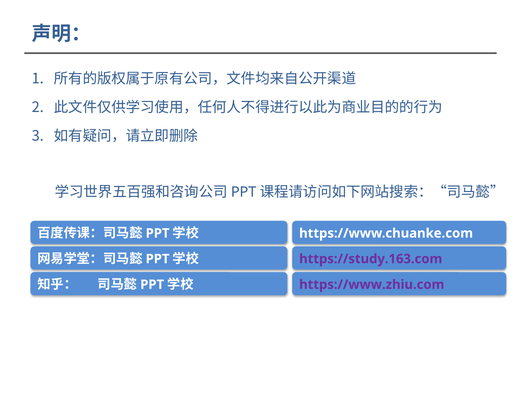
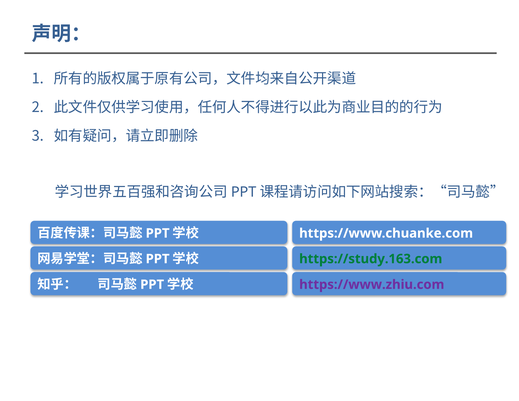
https://study.163.com colour: purple -> green
